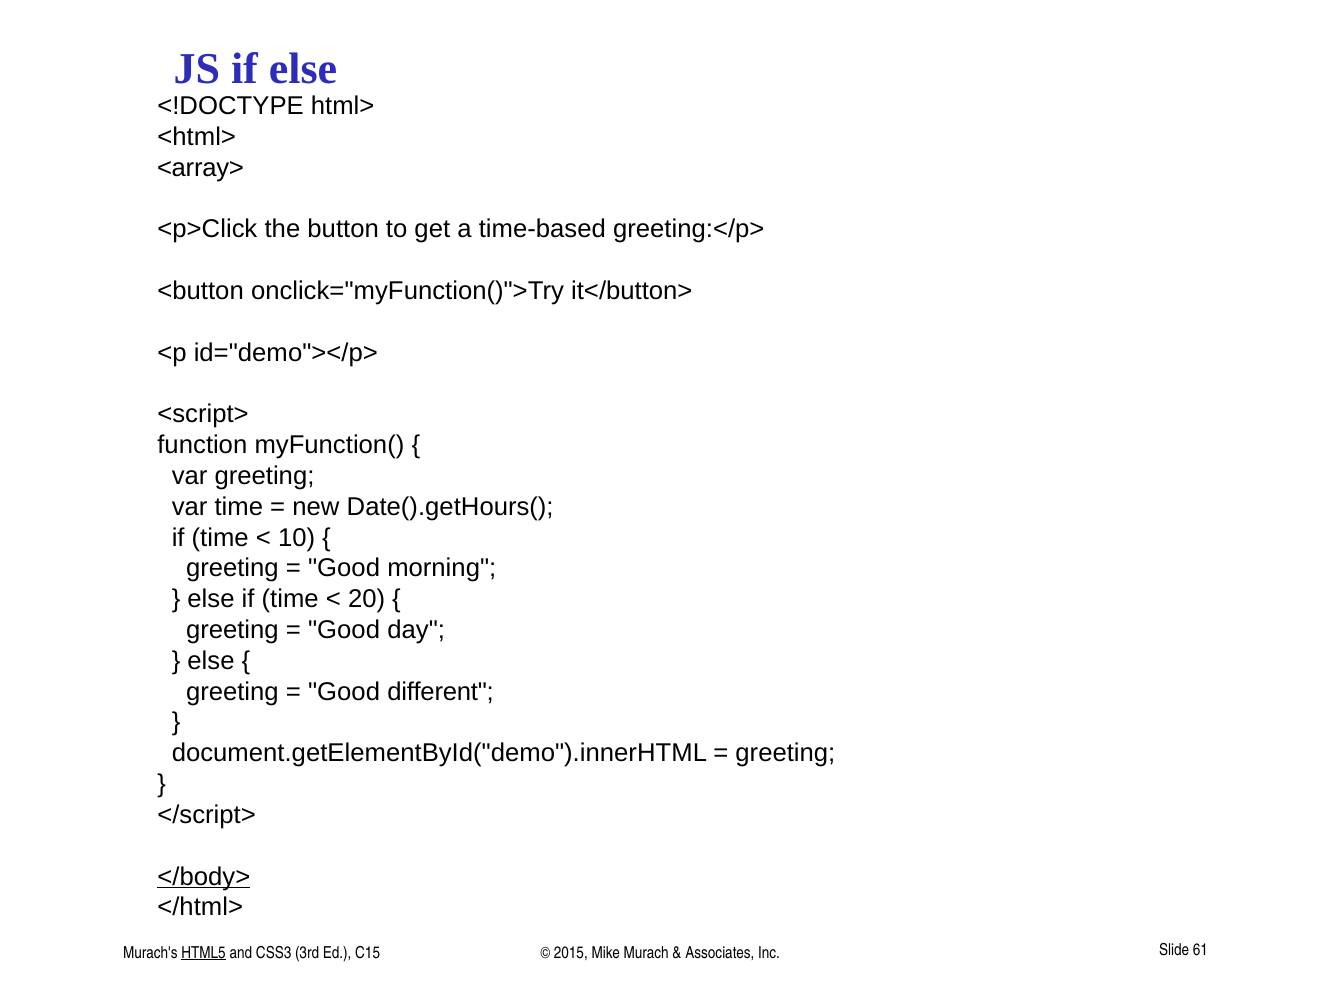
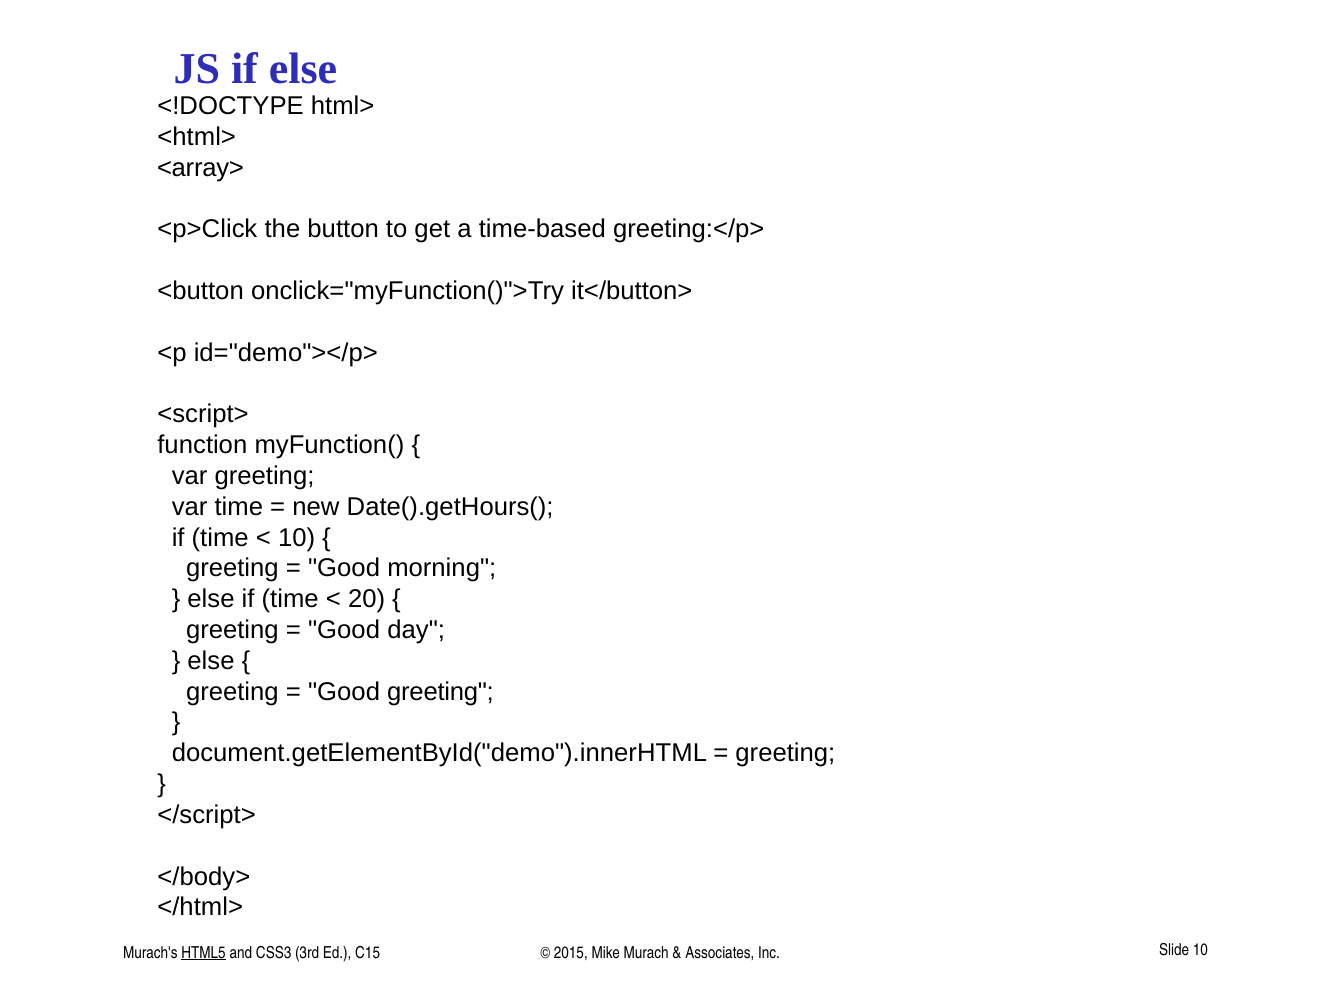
Good different: different -> greeting
</body> underline: present -> none
Slide 61: 61 -> 10
